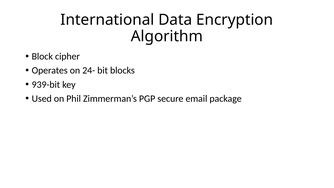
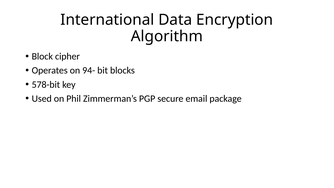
24-: 24- -> 94-
939-bit: 939-bit -> 578-bit
